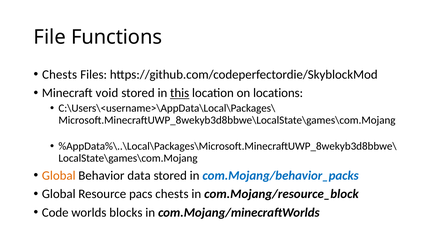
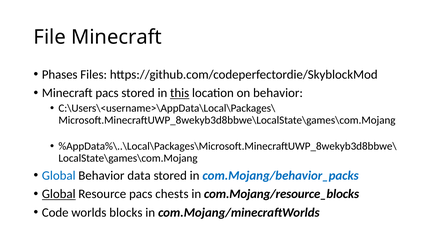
File Functions: Functions -> Minecraft
Chests at (60, 75): Chests -> Phases
Minecraft void: void -> pacs
on locations: locations -> behavior
Global at (59, 176) colour: orange -> blue
Global at (59, 194) underline: none -> present
com.Mojang/resource_block: com.Mojang/resource_block -> com.Mojang/resource_blocks
